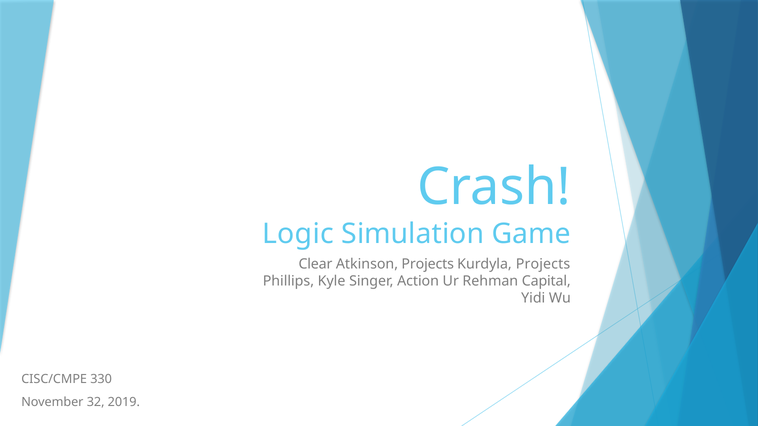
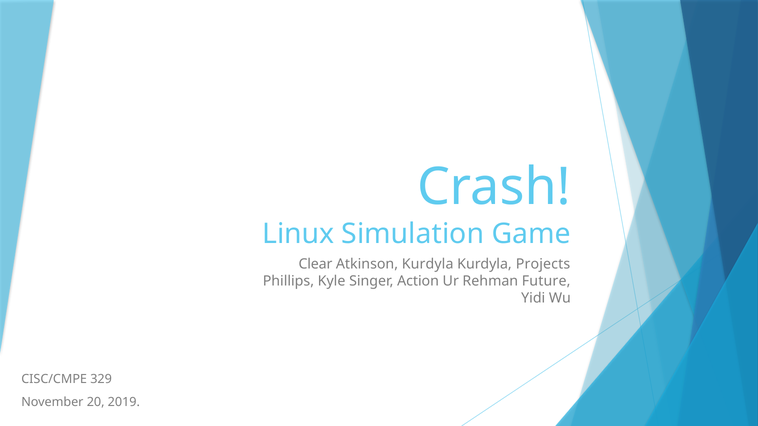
Logic: Logic -> Linux
Atkinson Projects: Projects -> Kurdyla
Capital: Capital -> Future
330: 330 -> 329
32: 32 -> 20
